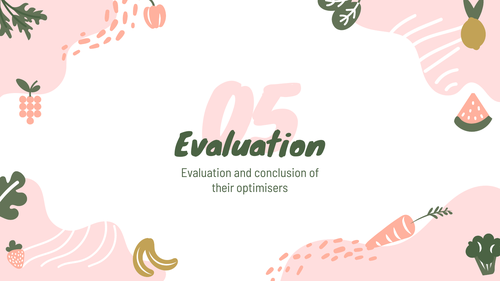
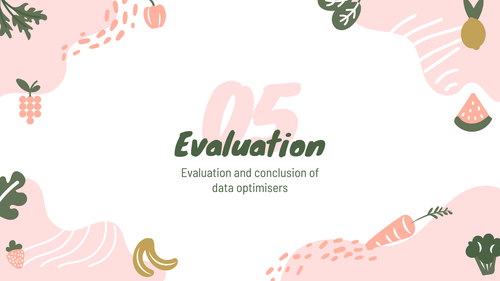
their: their -> data
